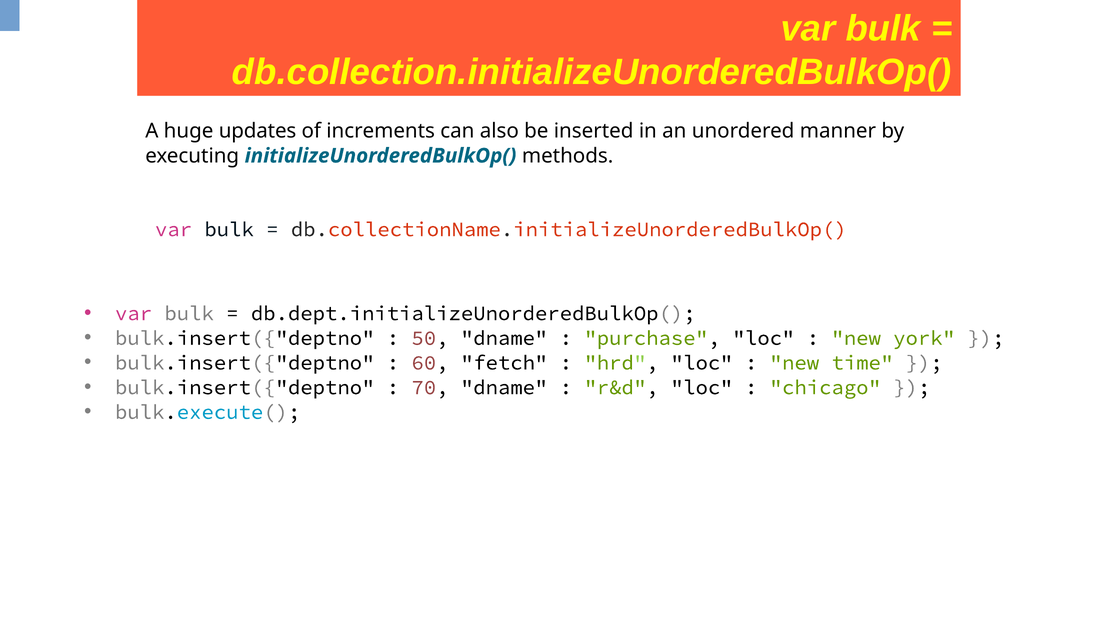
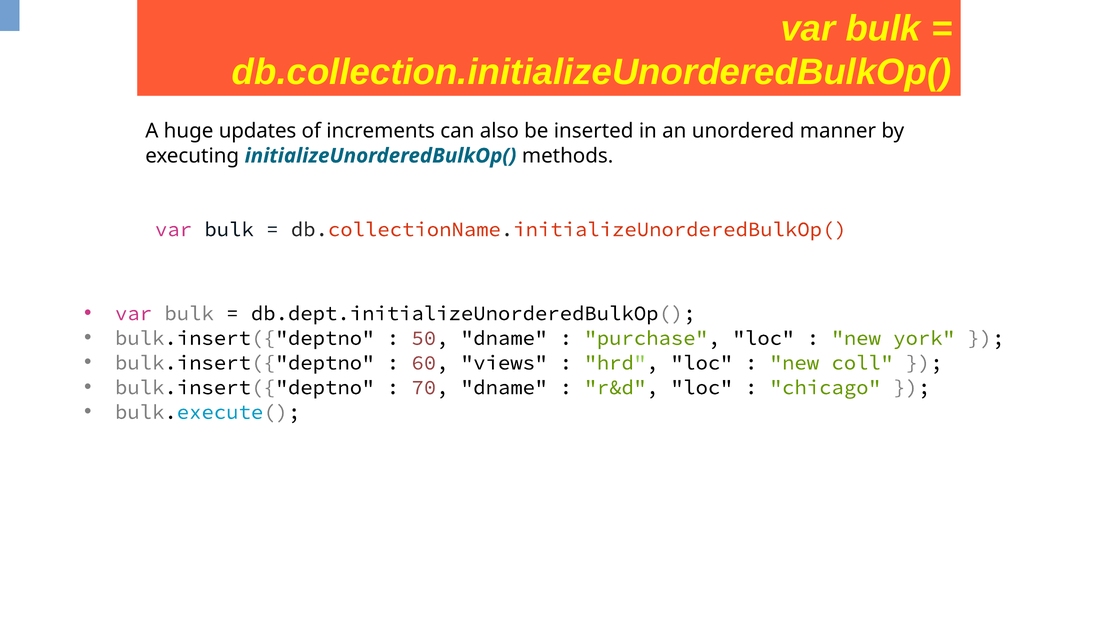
fetch: fetch -> views
time: time -> coll
